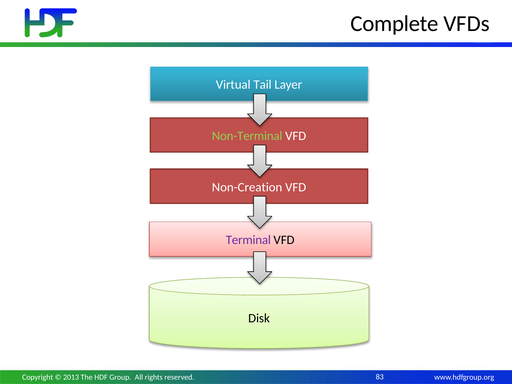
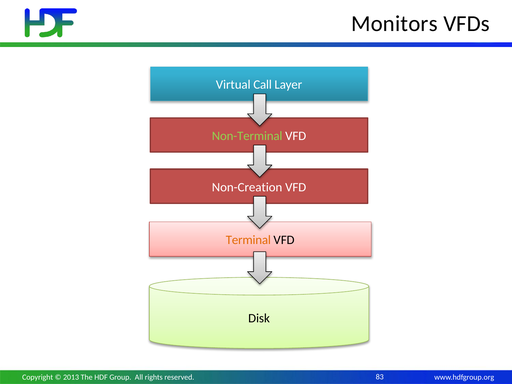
Complete: Complete -> Monitors
Tail: Tail -> Call
Terminal colour: purple -> orange
